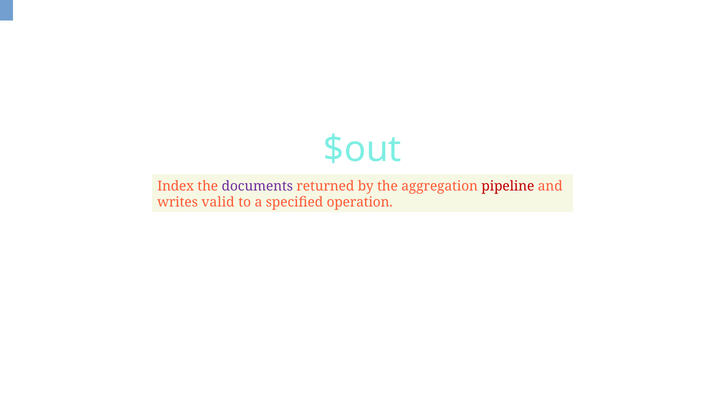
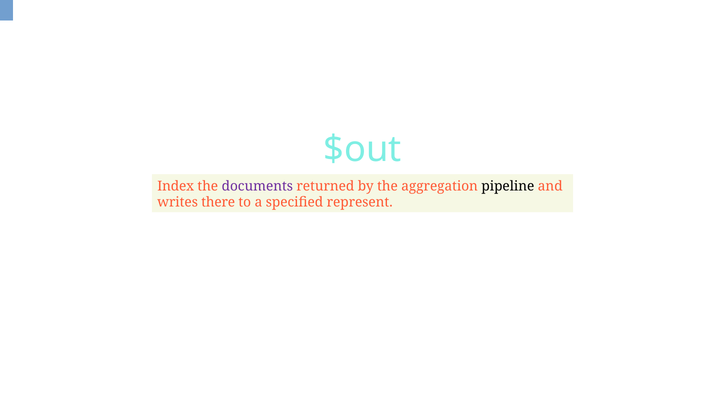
pipeline colour: red -> black
valid: valid -> there
operation: operation -> represent
